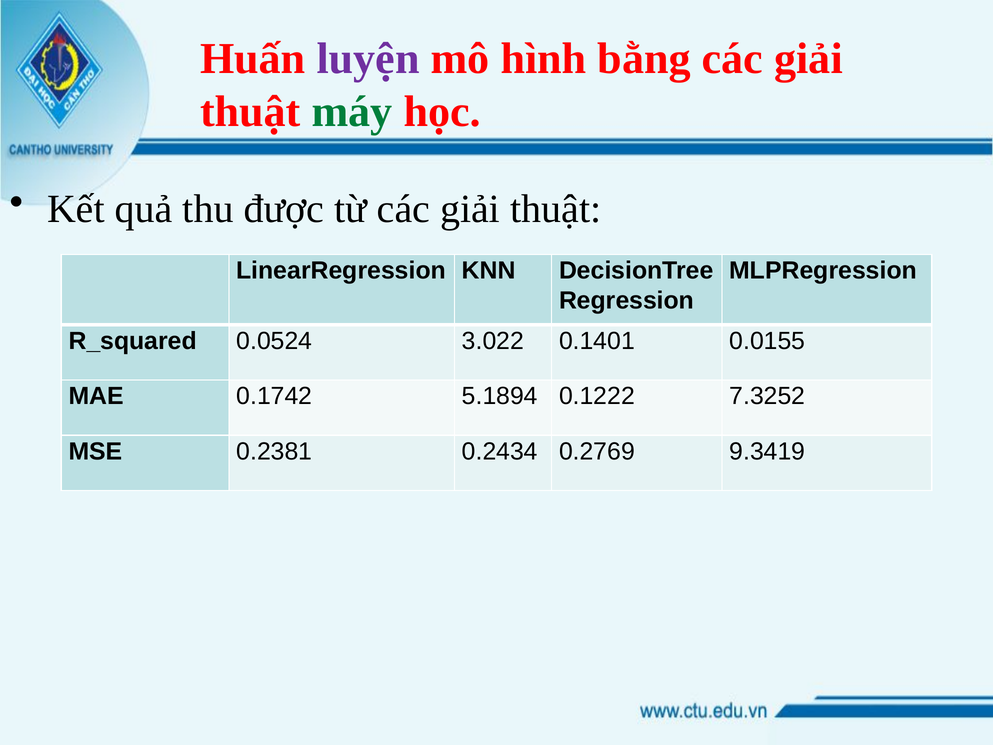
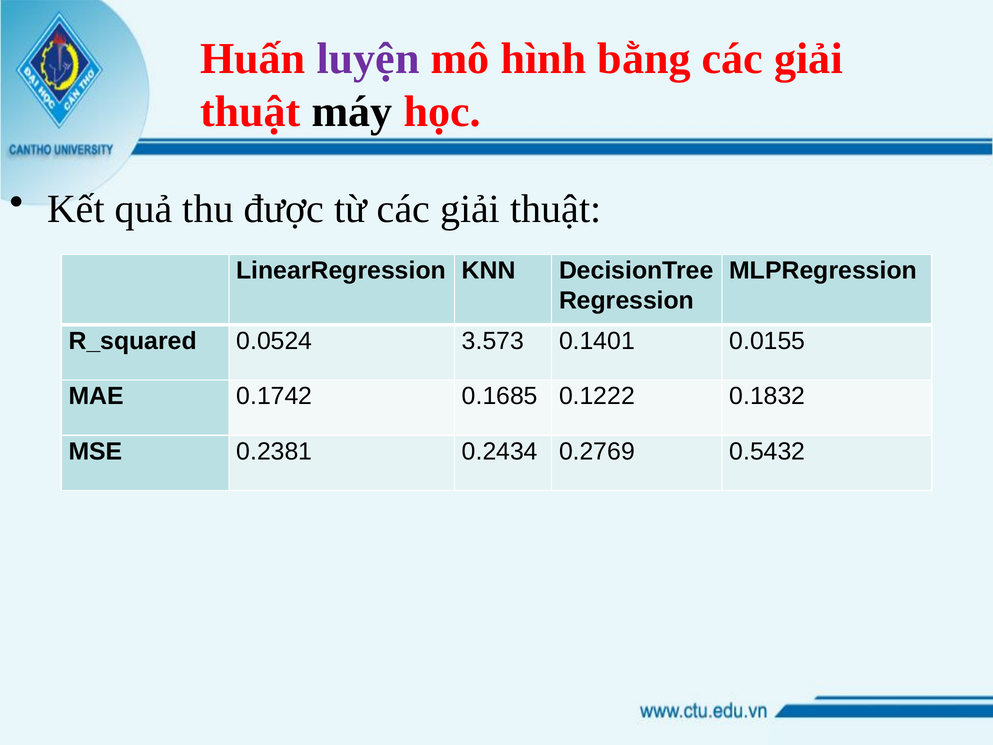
máy colour: green -> black
3.022: 3.022 -> 3.573
5.1894: 5.1894 -> 0.1685
7.3252: 7.3252 -> 0.1832
9.3419: 9.3419 -> 0.5432
